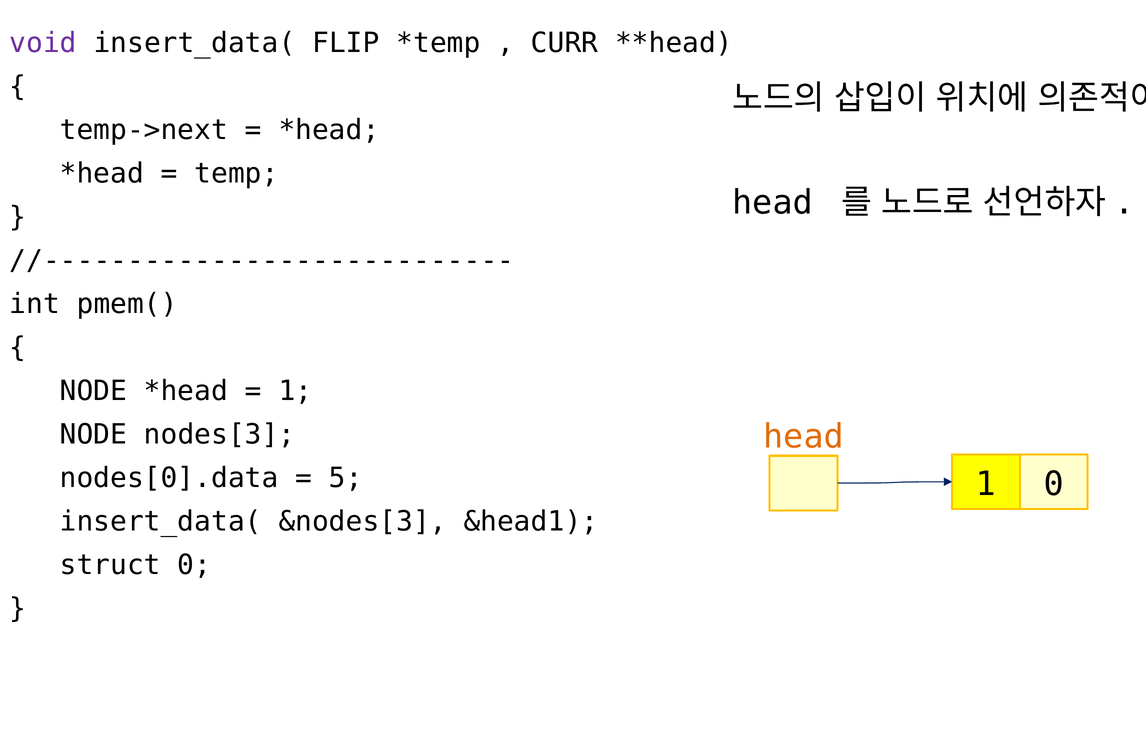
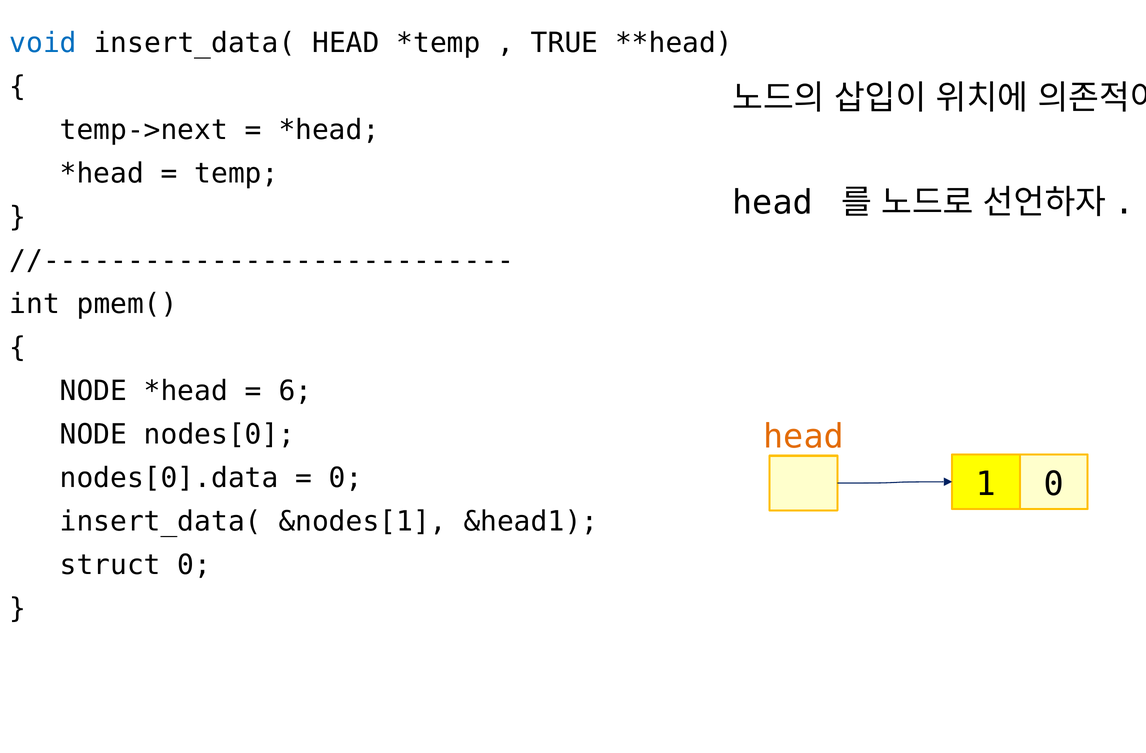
void colour: purple -> blue
insert_data( FLIP: FLIP -> HEAD
CURR: CURR -> TRUE
1 at (295, 391): 1 -> 6
nodes[3: nodes[3 -> nodes[0
5 at (346, 478): 5 -> 0
&nodes[3: &nodes[3 -> &nodes[1
